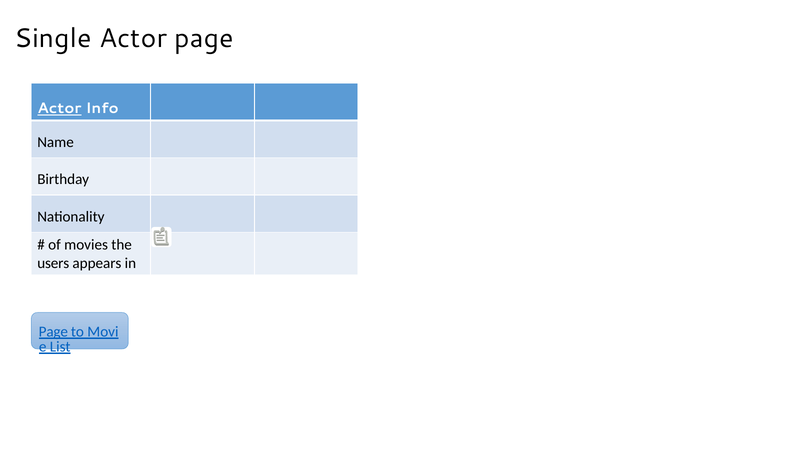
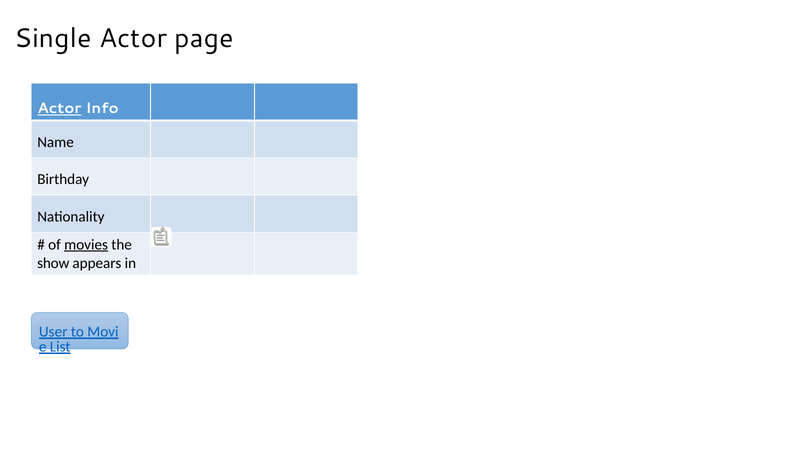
movies underline: none -> present
users: users -> show
Page at (53, 332): Page -> User
